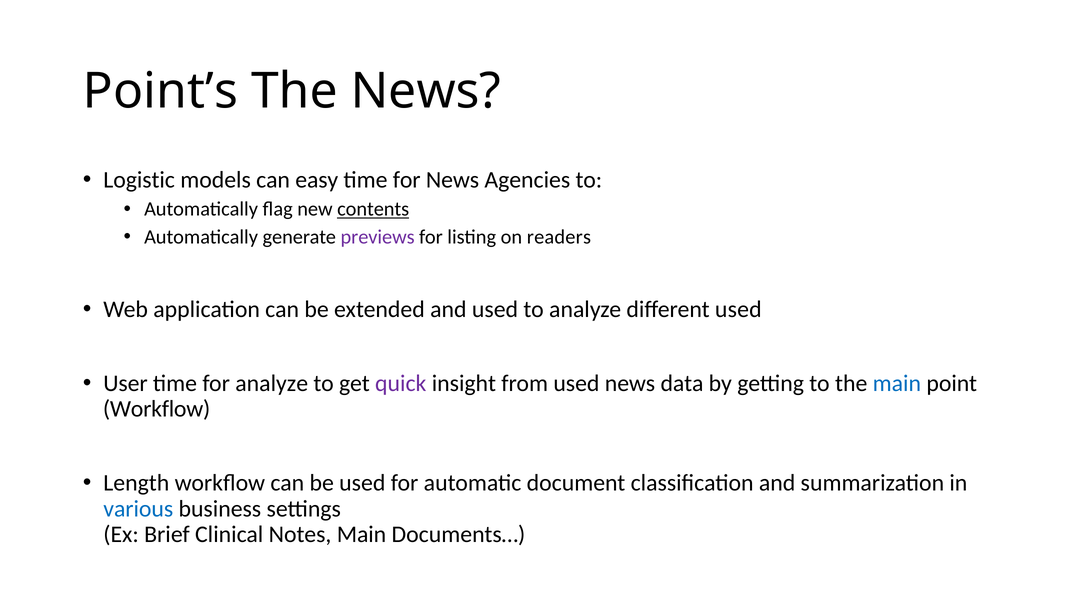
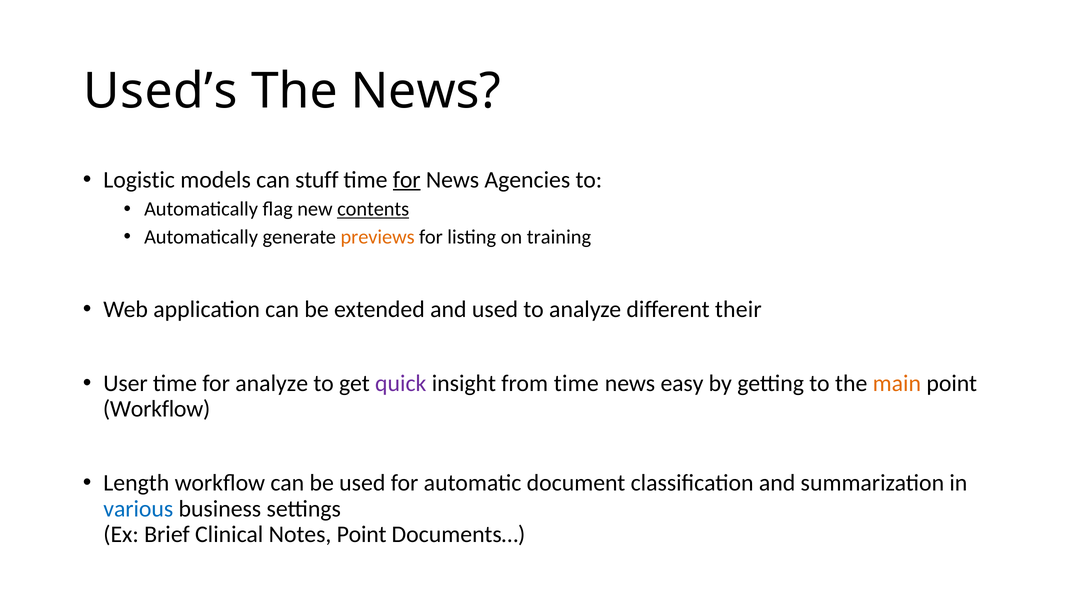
Point’s: Point’s -> Used’s
easy: easy -> stuff
for at (407, 180) underline: none -> present
previews colour: purple -> orange
readers: readers -> training
different used: used -> their
from used: used -> time
data: data -> easy
main at (897, 383) colour: blue -> orange
Notes Main: Main -> Point
